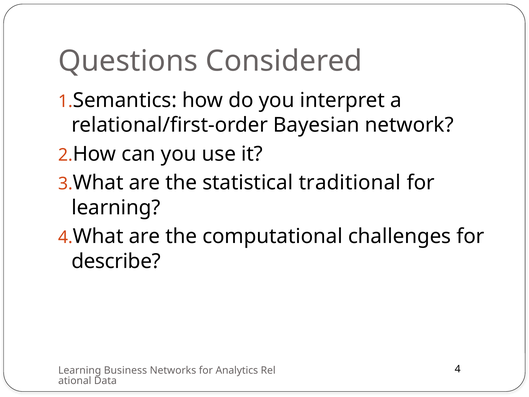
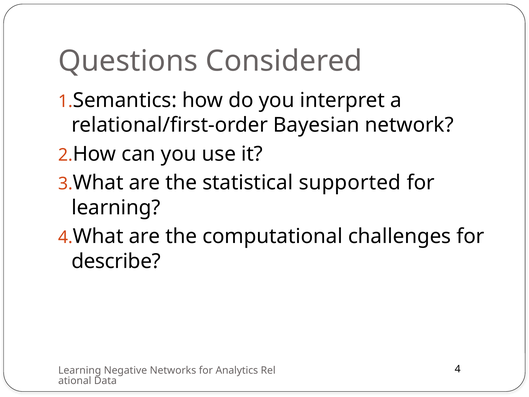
traditional: traditional -> supported
Business: Business -> Negative
